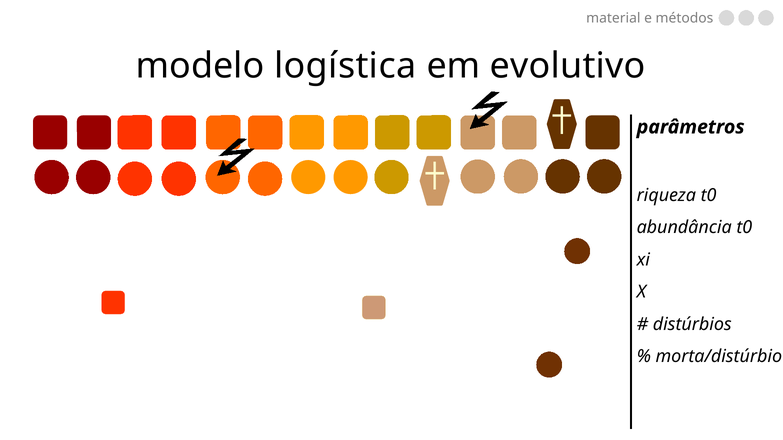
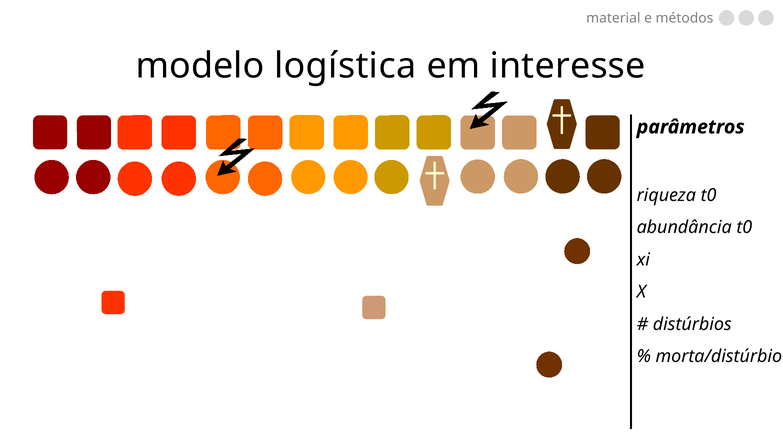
evolutivo: evolutivo -> interesse
